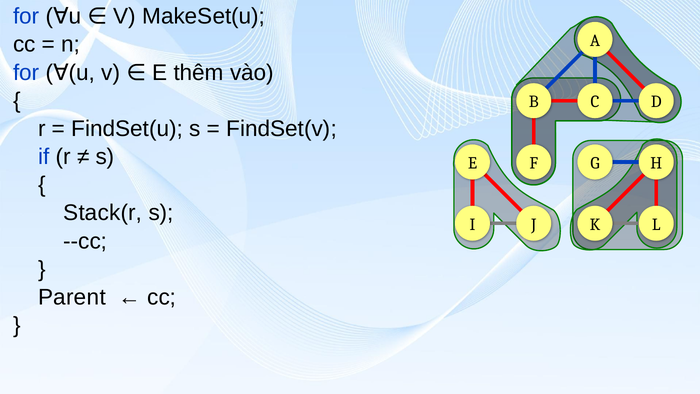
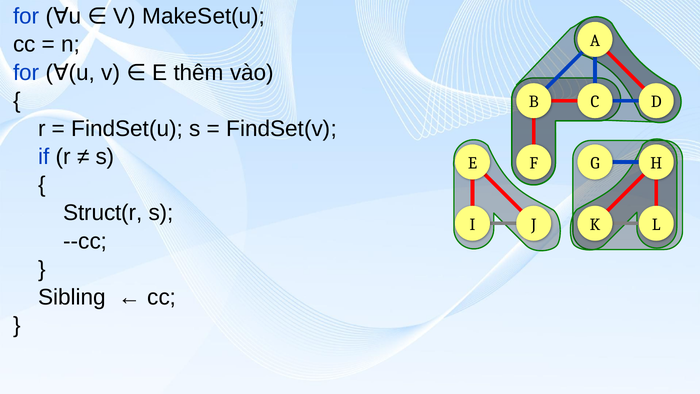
Stack(r: Stack(r -> Struct(r
Parent: Parent -> Sibling
